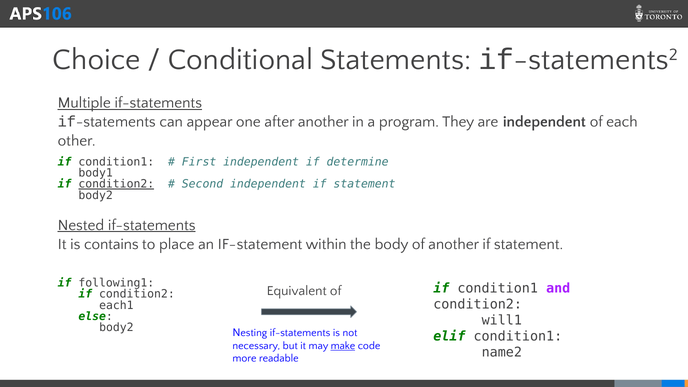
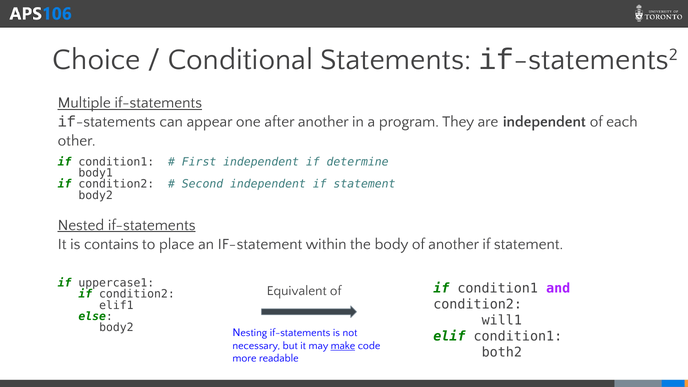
condition2 at (116, 184) underline: present -> none
following1: following1 -> uppercase1
each1: each1 -> elif1
name2: name2 -> both2
